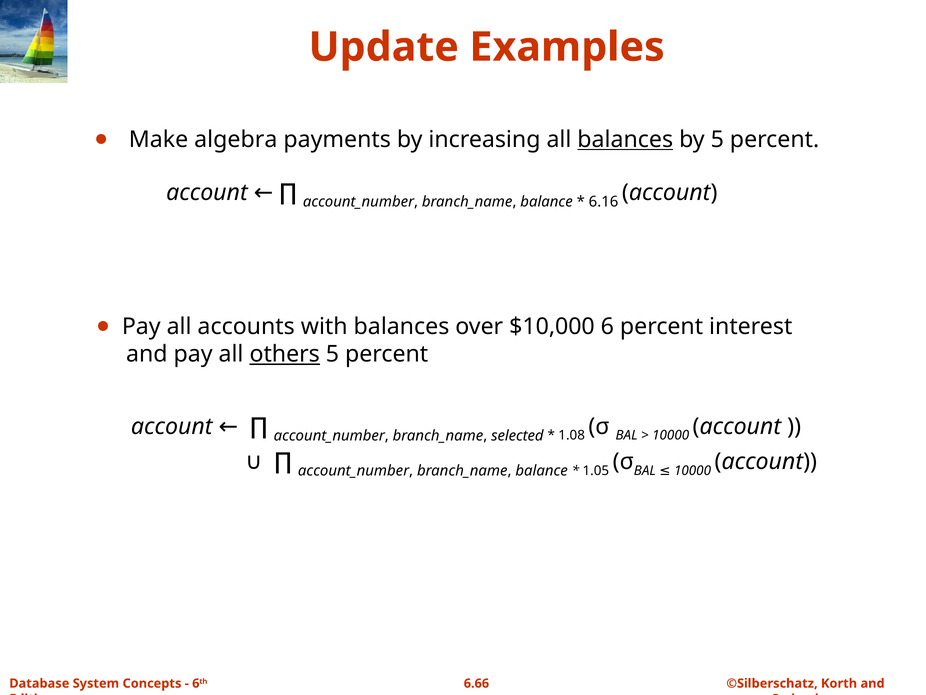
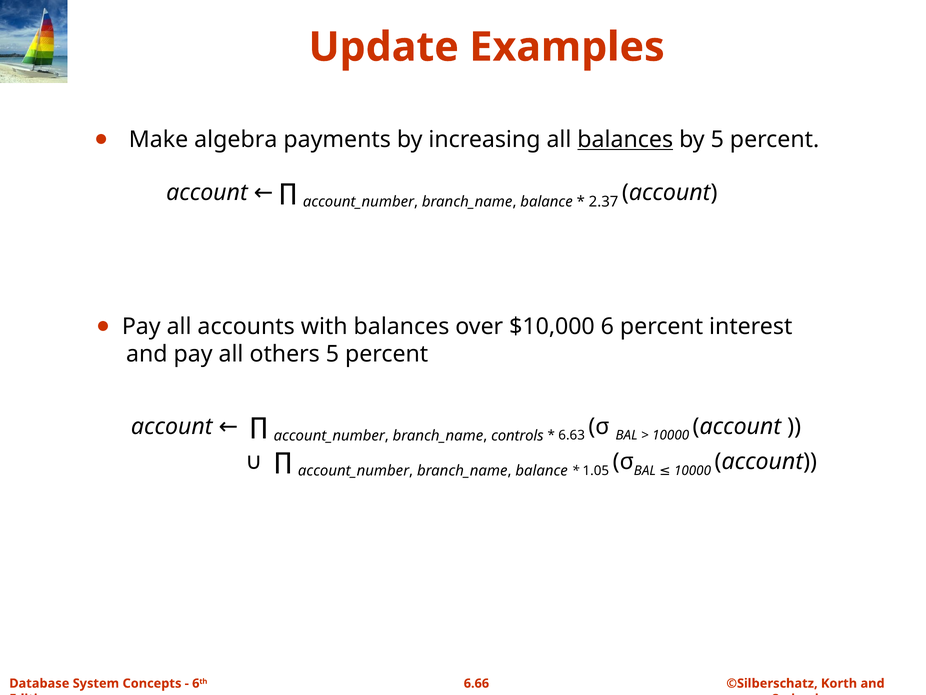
6.16: 6.16 -> 2.37
others underline: present -> none
selected: selected -> controls
1.08: 1.08 -> 6.63
